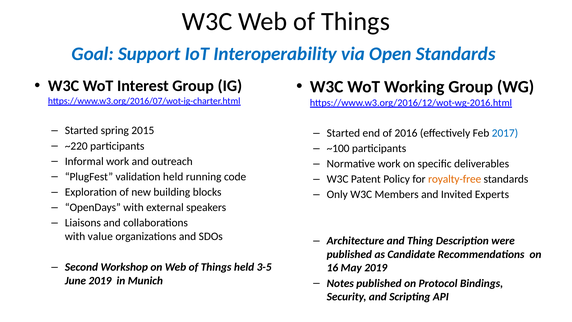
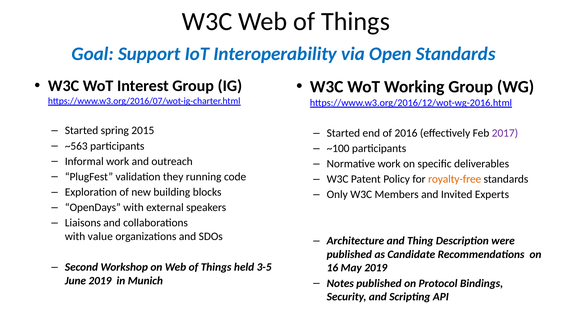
2017 colour: blue -> purple
~220: ~220 -> ~563
validation held: held -> they
